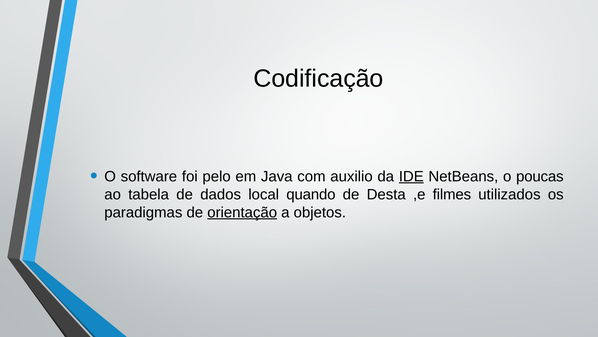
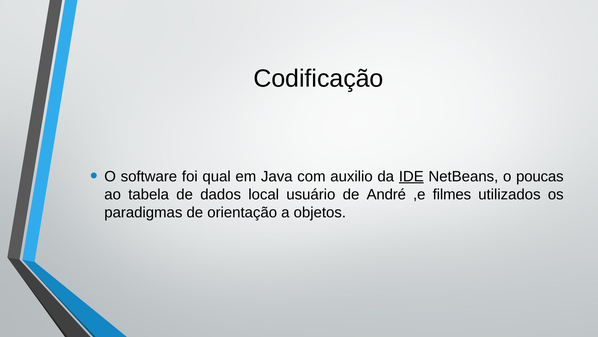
pelo: pelo -> qual
quando: quando -> usuário
Desta: Desta -> André
orientação underline: present -> none
